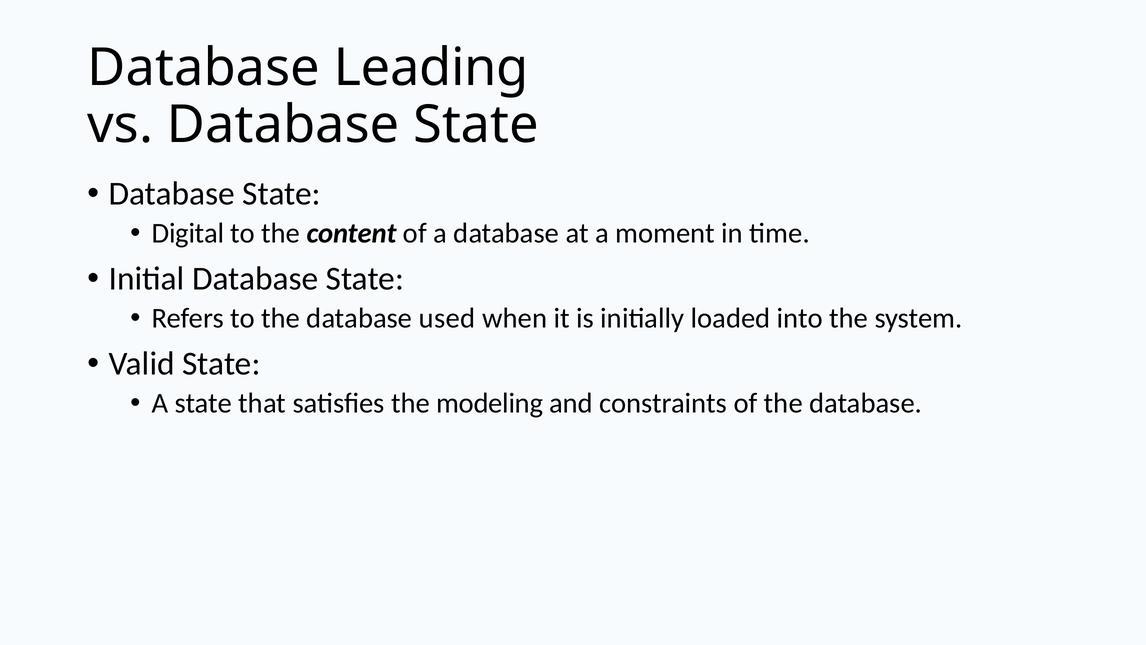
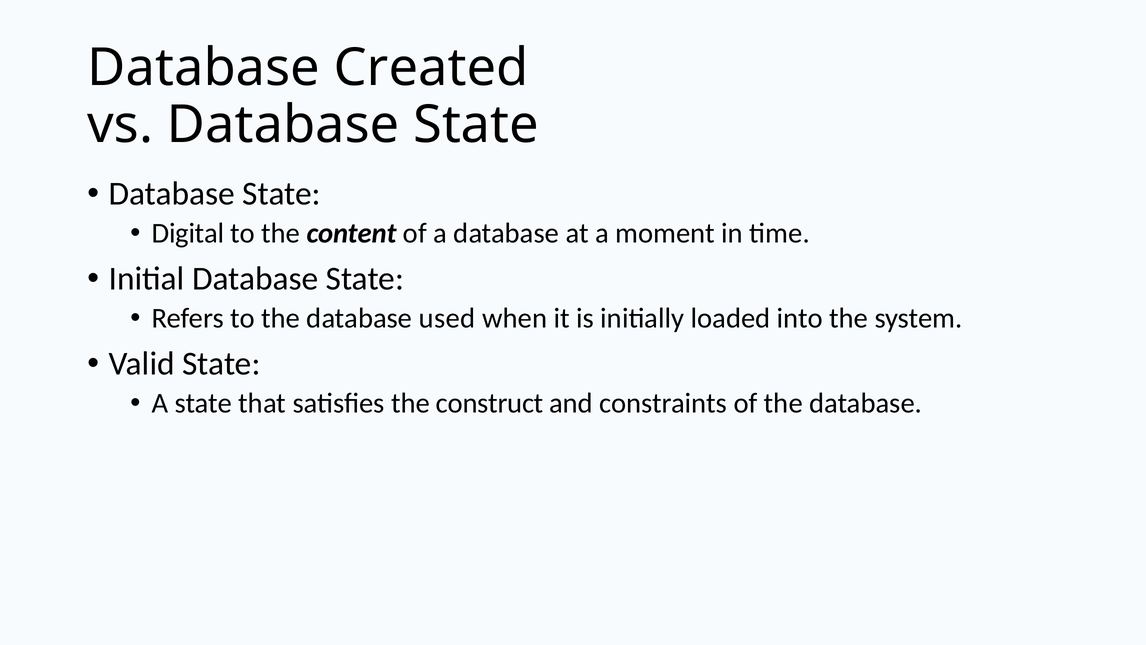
Leading: Leading -> Created
modeling: modeling -> construct
